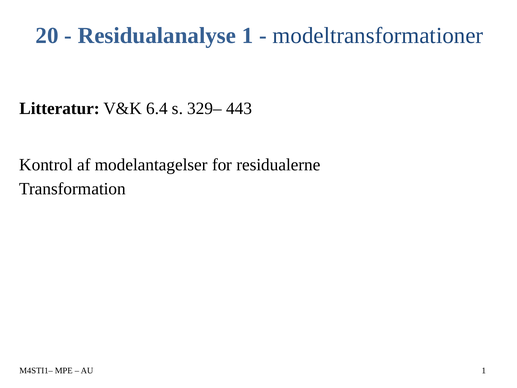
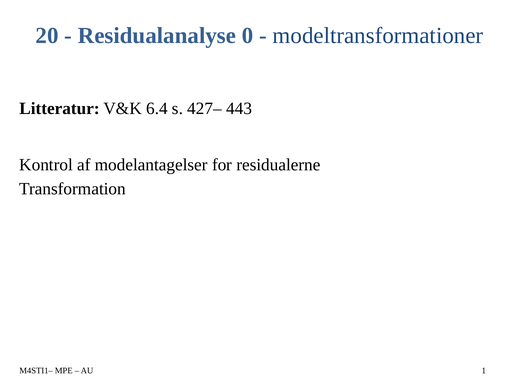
Residualanalyse 1: 1 -> 0
329–: 329– -> 427–
